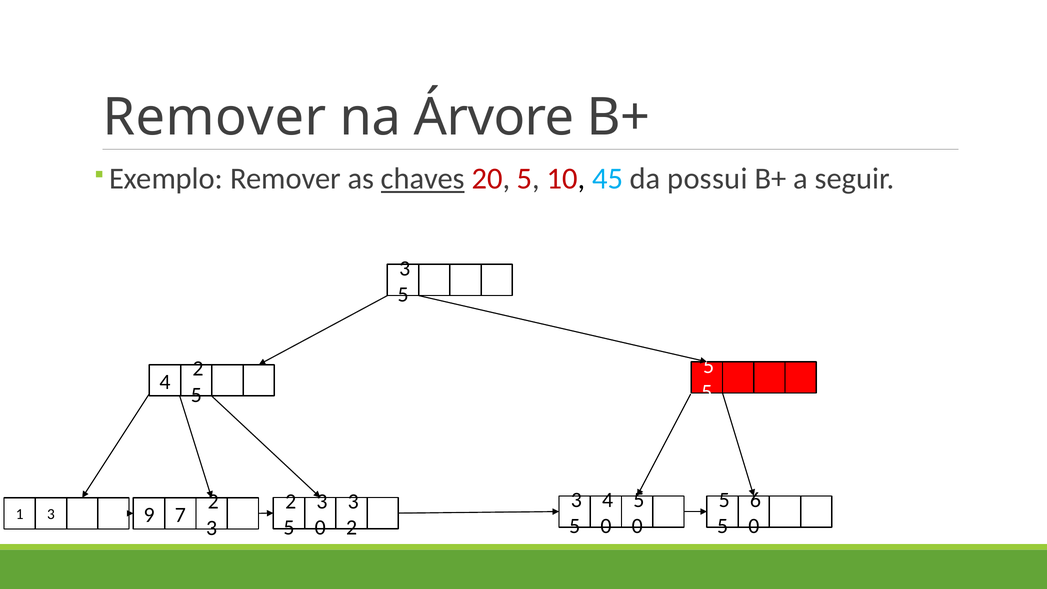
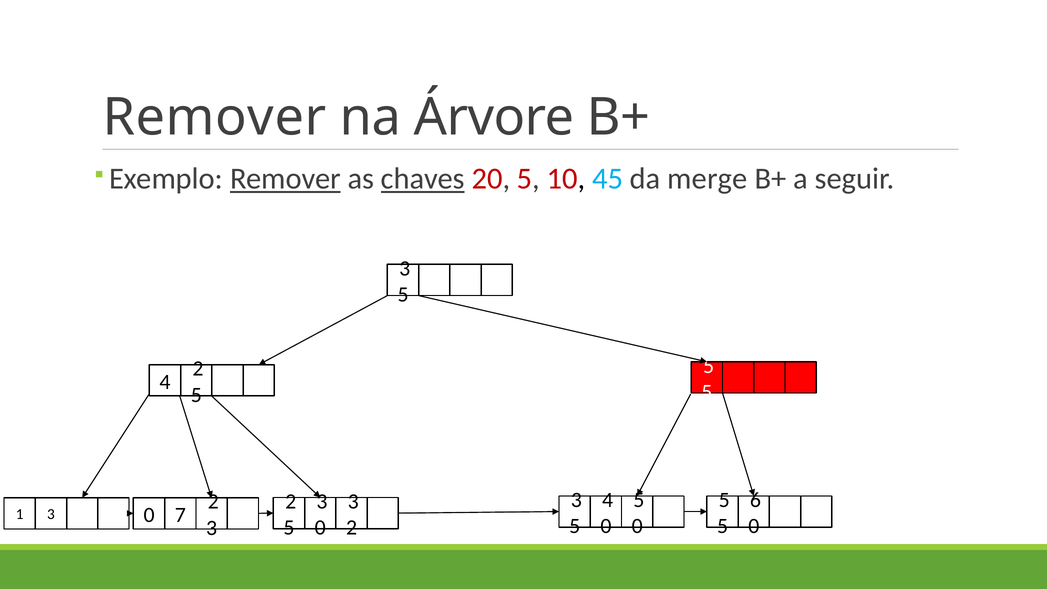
Remover at (285, 179) underline: none -> present
possui: possui -> merge
1 3 9: 9 -> 0
